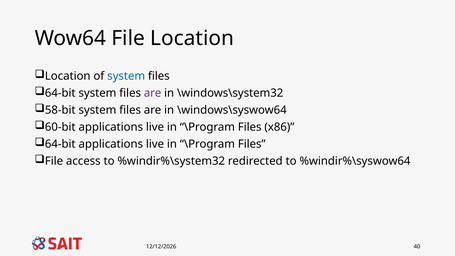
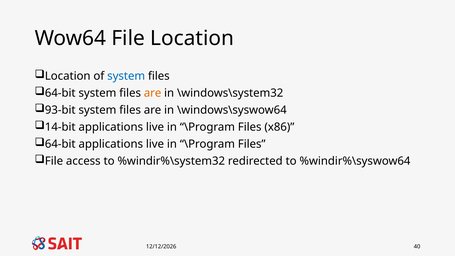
are at (153, 93) colour: purple -> orange
58-bit: 58-bit -> 93-bit
60-bit: 60-bit -> 14-bit
